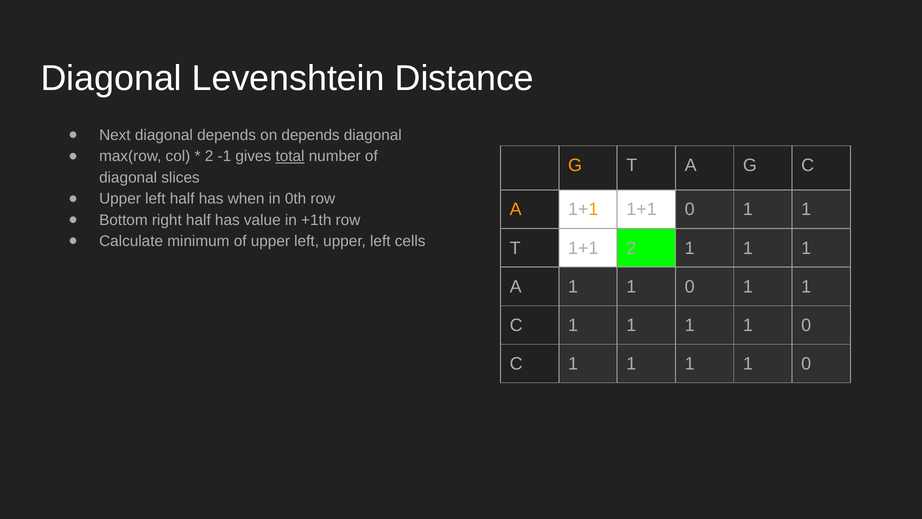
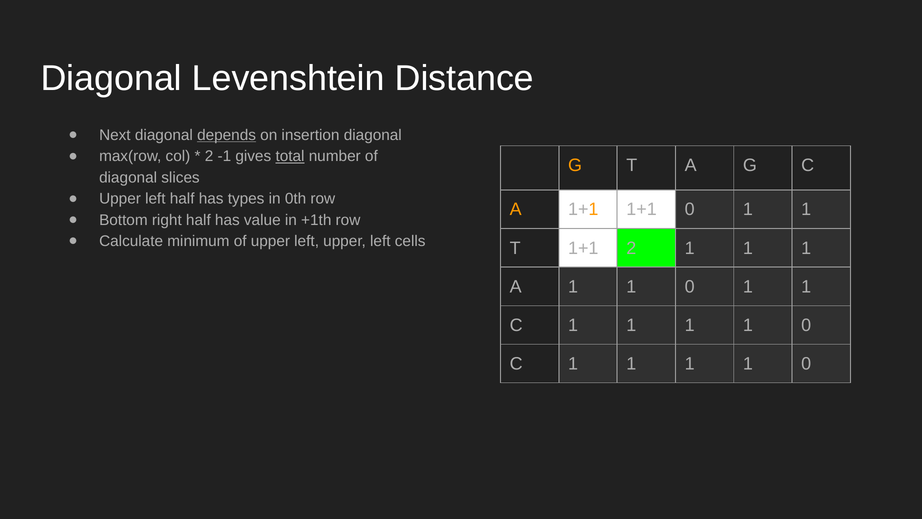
depends at (227, 135) underline: none -> present
on depends: depends -> insertion
when: when -> types
